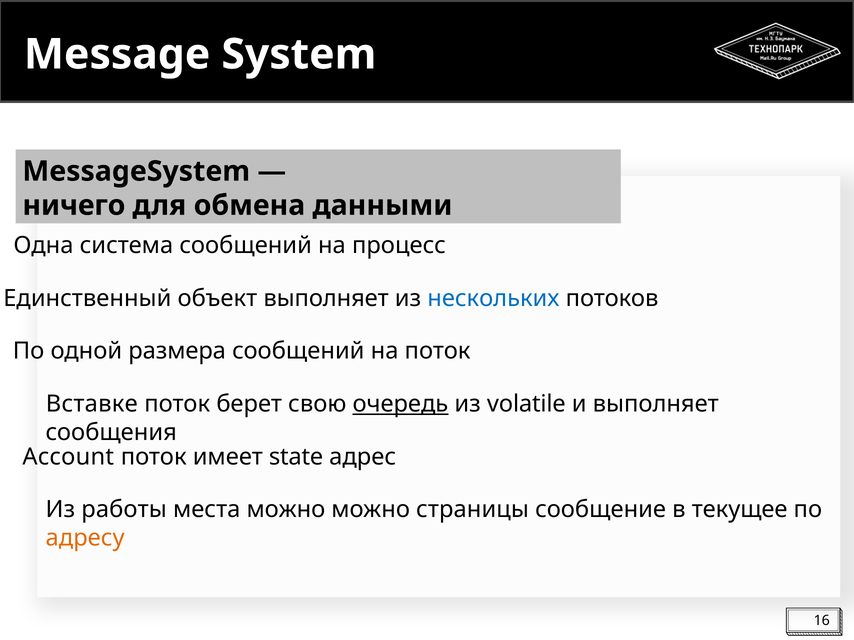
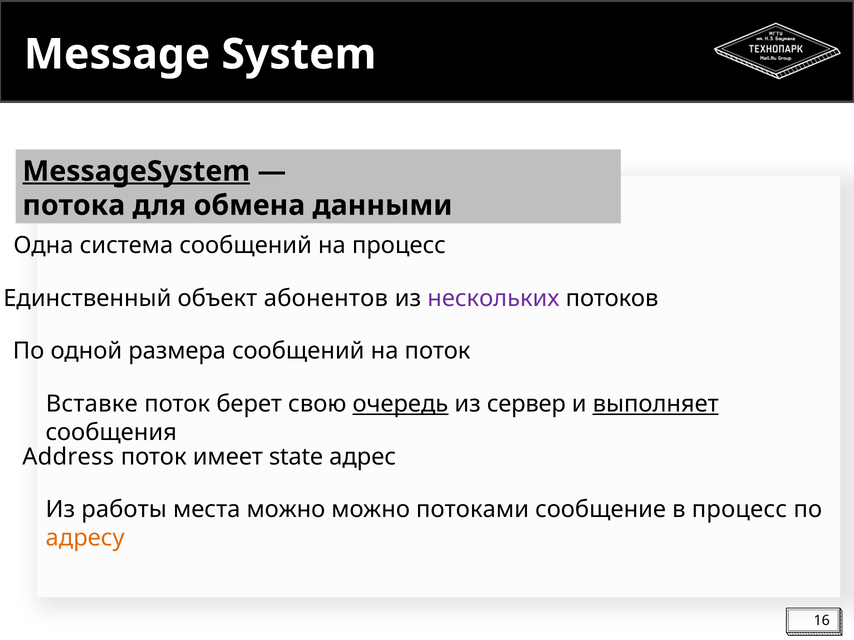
MessageSystem underline: none -> present
ничего: ничего -> потока
объект выполняет: выполняет -> абонентов
нескольких colour: blue -> purple
volatile: volatile -> сервер
выполняет at (656, 404) underline: none -> present
Account: Account -> Address
страницы: страницы -> потоками
в текущее: текущее -> процесс
